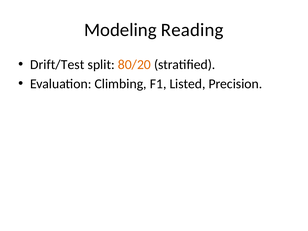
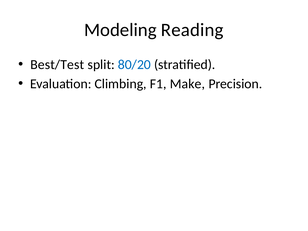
Drift/Test: Drift/Test -> Best/Test
80/20 colour: orange -> blue
Listed: Listed -> Make
